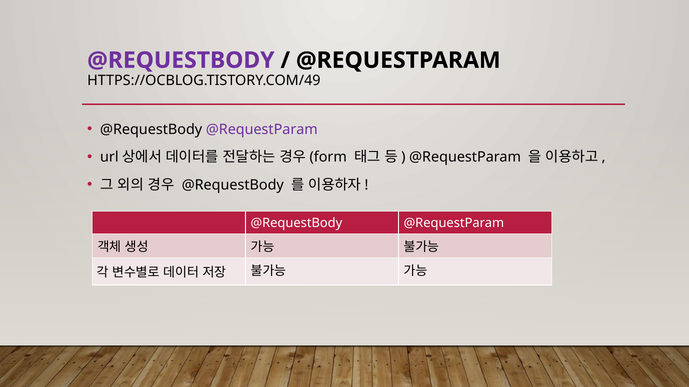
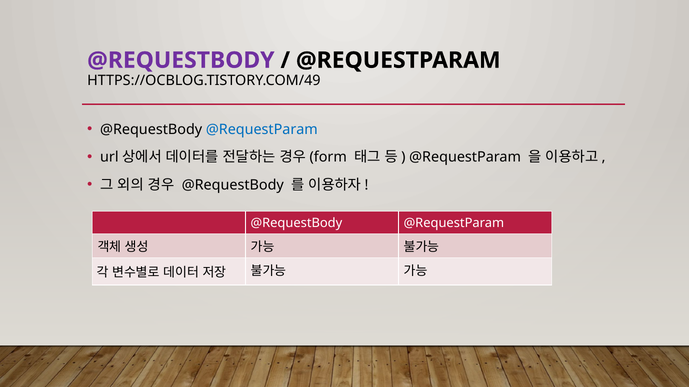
@RequestParam at (262, 130) colour: purple -> blue
